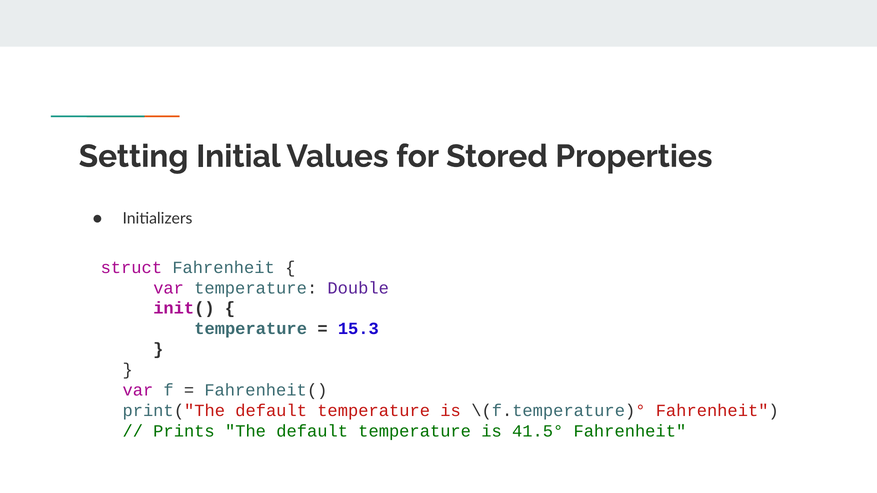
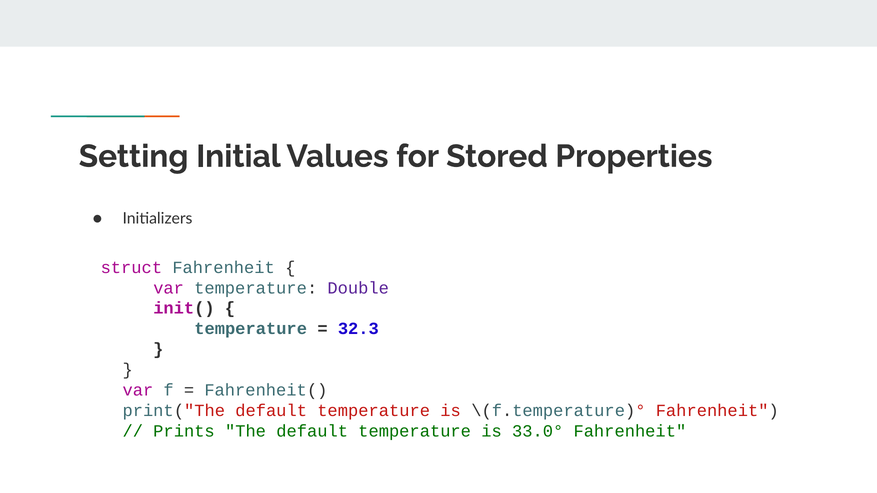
15.3: 15.3 -> 32.3
41.5°: 41.5° -> 33.0°
